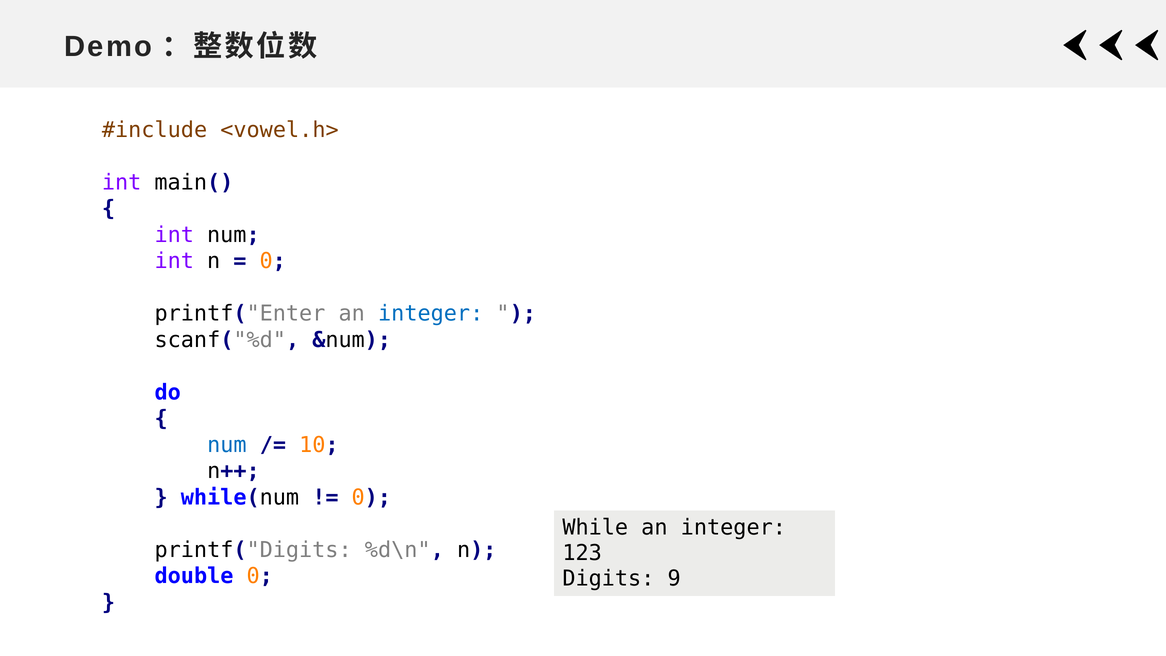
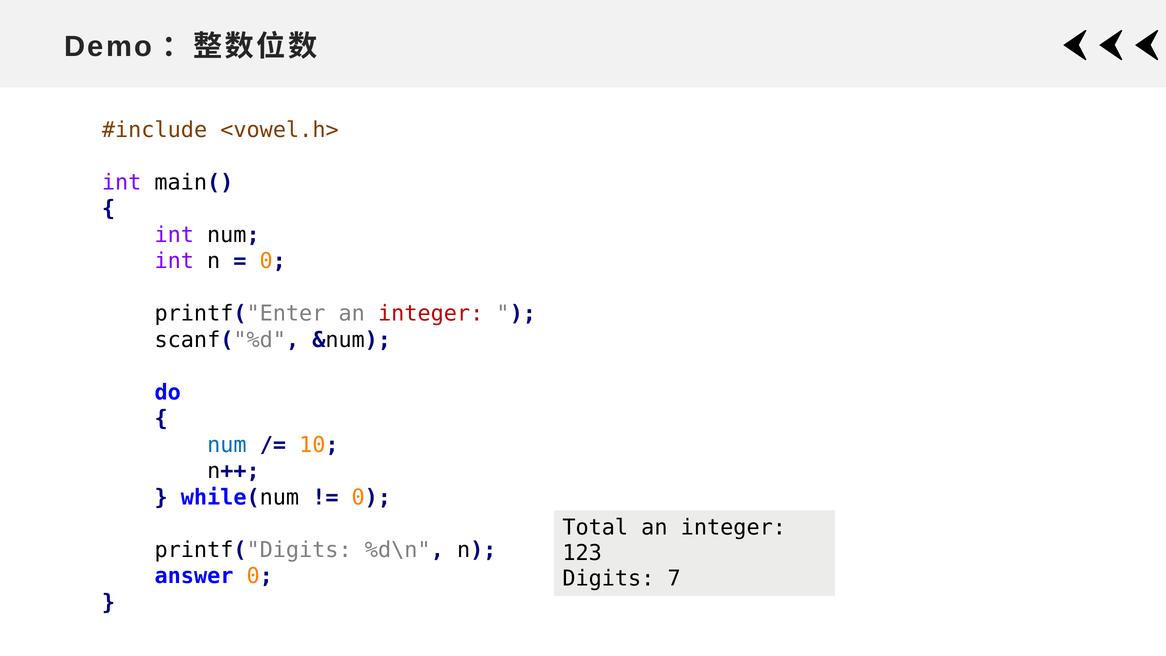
integer at (431, 314) colour: blue -> red
While: While -> Total
double: double -> answer
9: 9 -> 7
